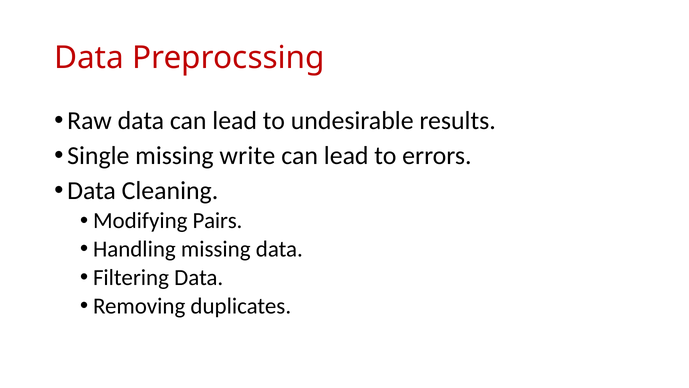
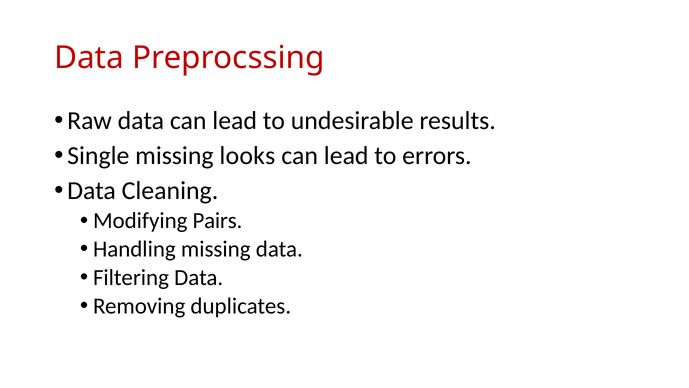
write: write -> looks
